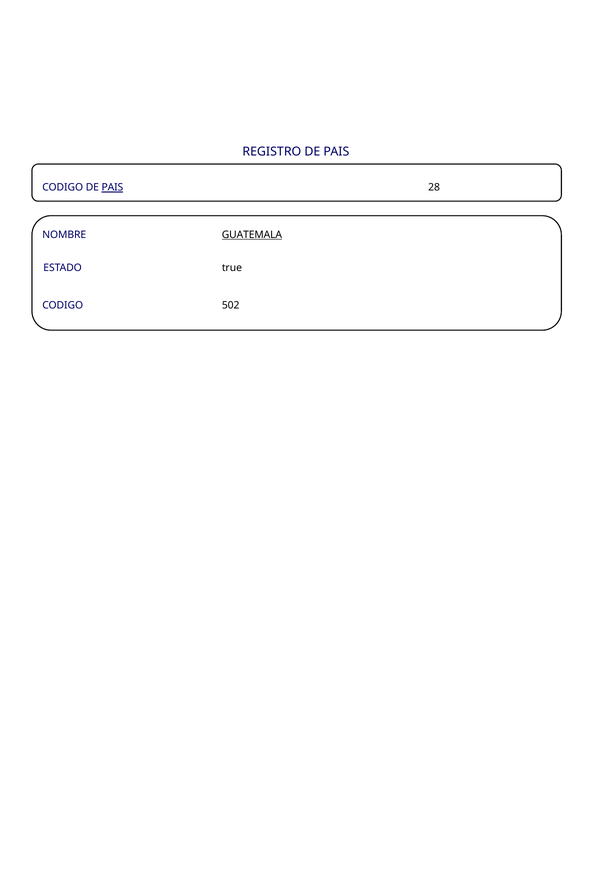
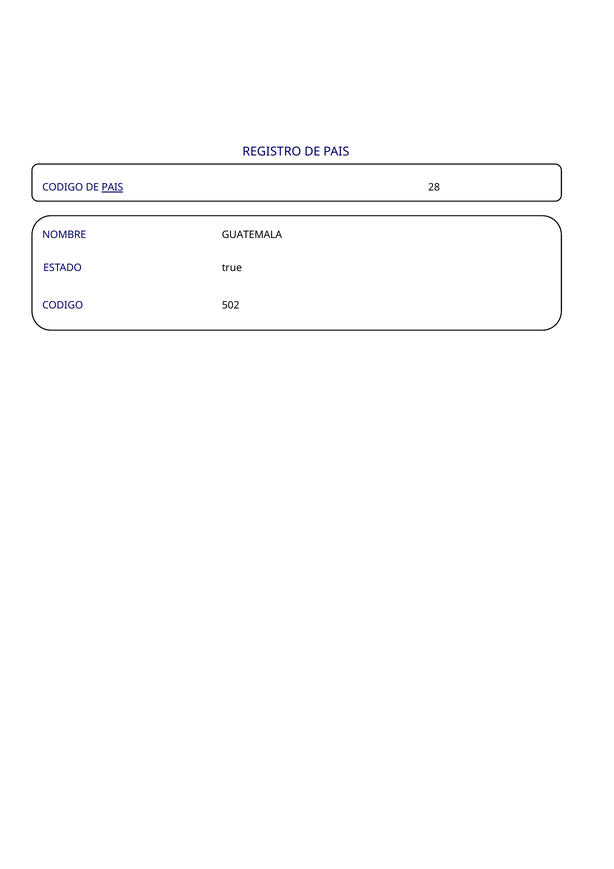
GUATEMALA underline: present -> none
